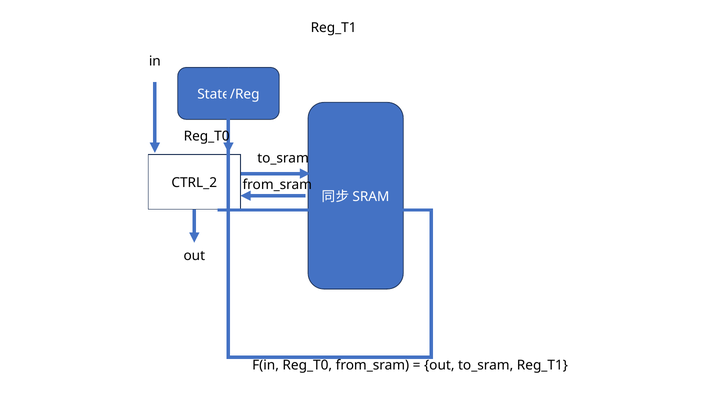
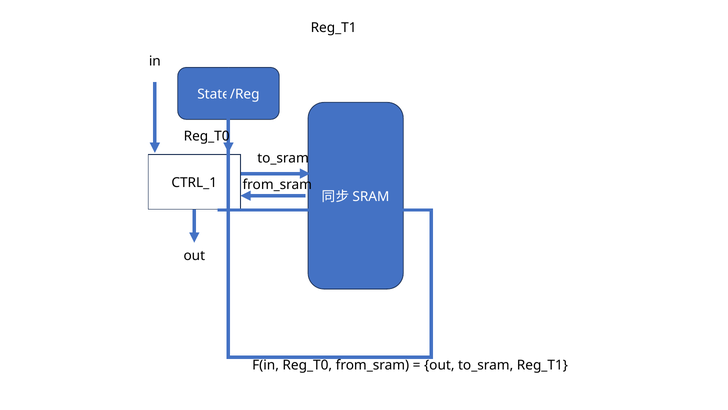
CTRL_2: CTRL_2 -> CTRL_1
